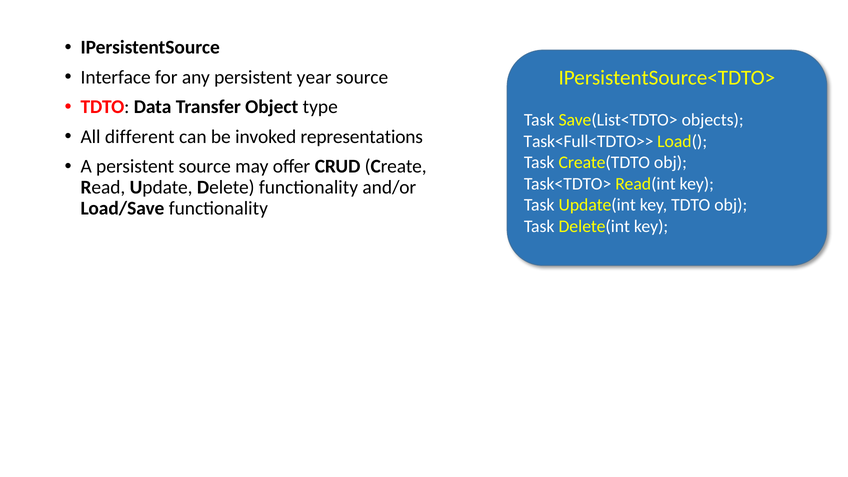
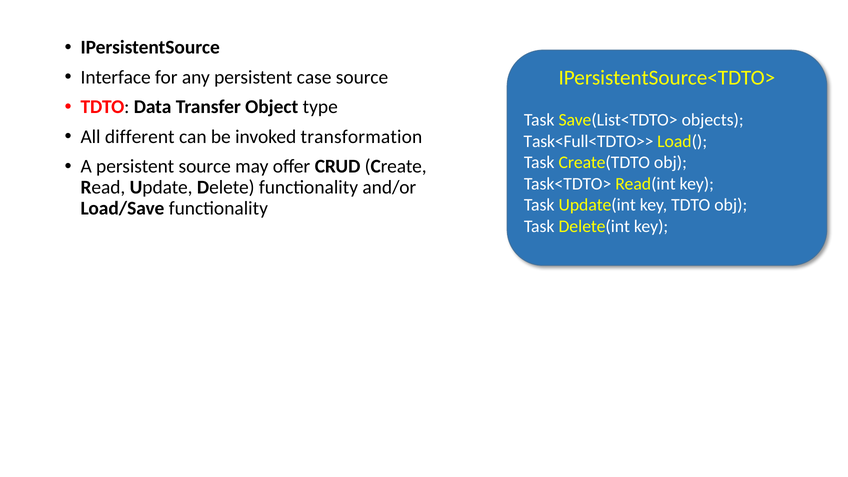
year: year -> case
representations: representations -> transformation
